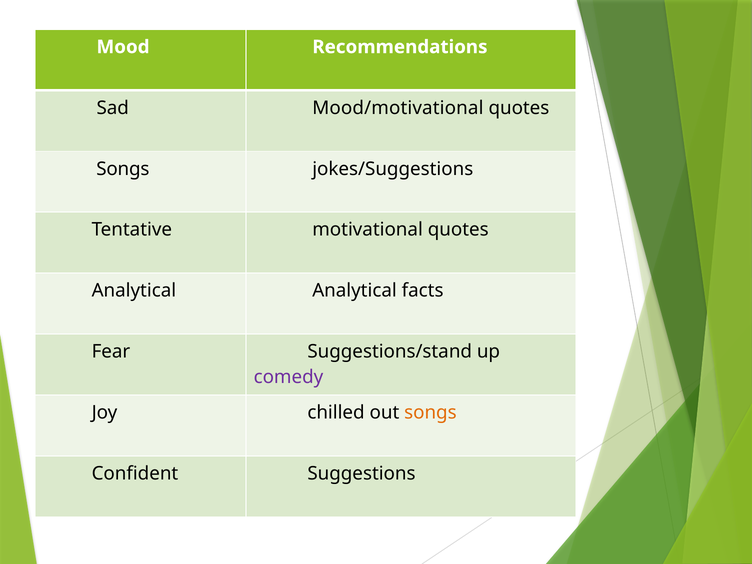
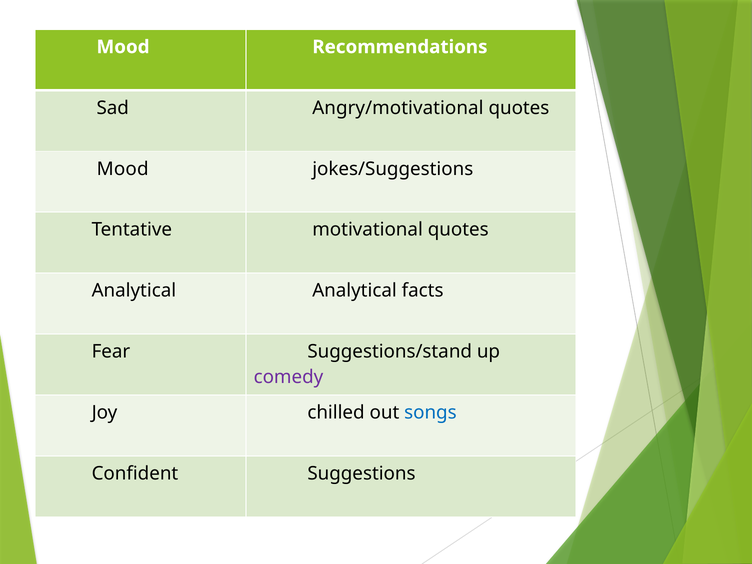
Mood/motivational: Mood/motivational -> Angry/motivational
Songs at (123, 169): Songs -> Mood
songs at (430, 413) colour: orange -> blue
